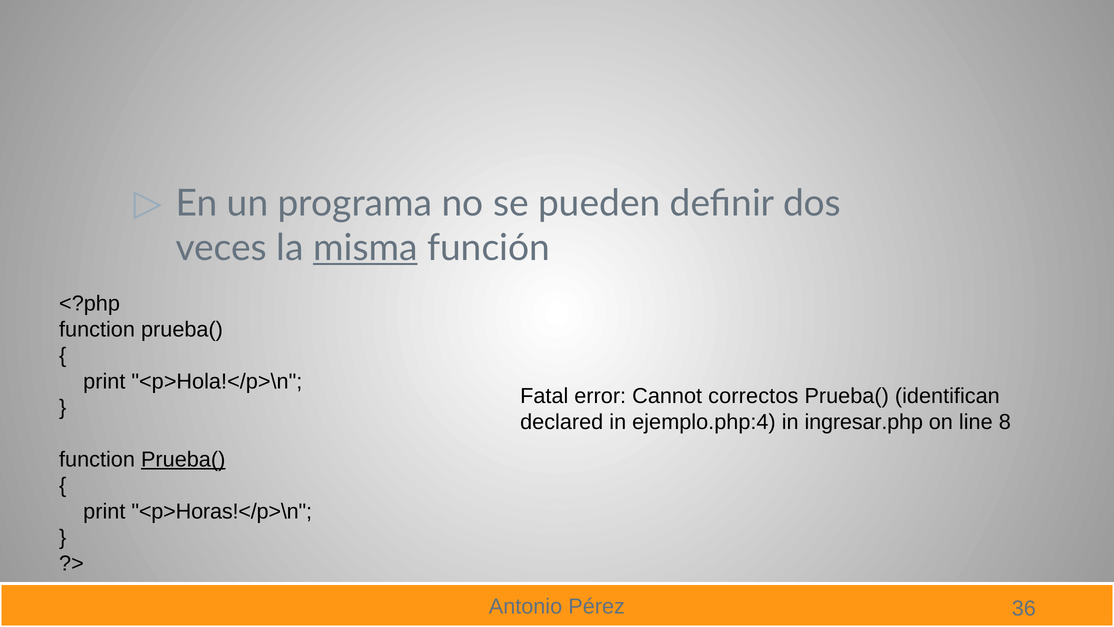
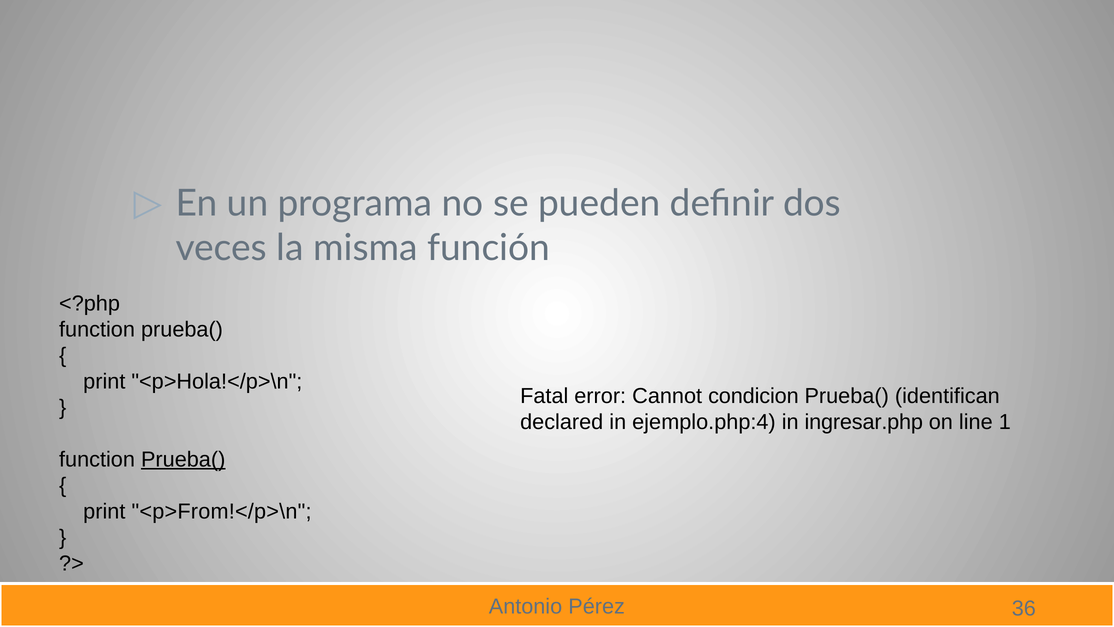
misma underline: present -> none
correctos: correctos -> condicion
8: 8 -> 1
<p>Horas!</p>\n: <p>Horas!</p>\n -> <p>From!</p>\n
